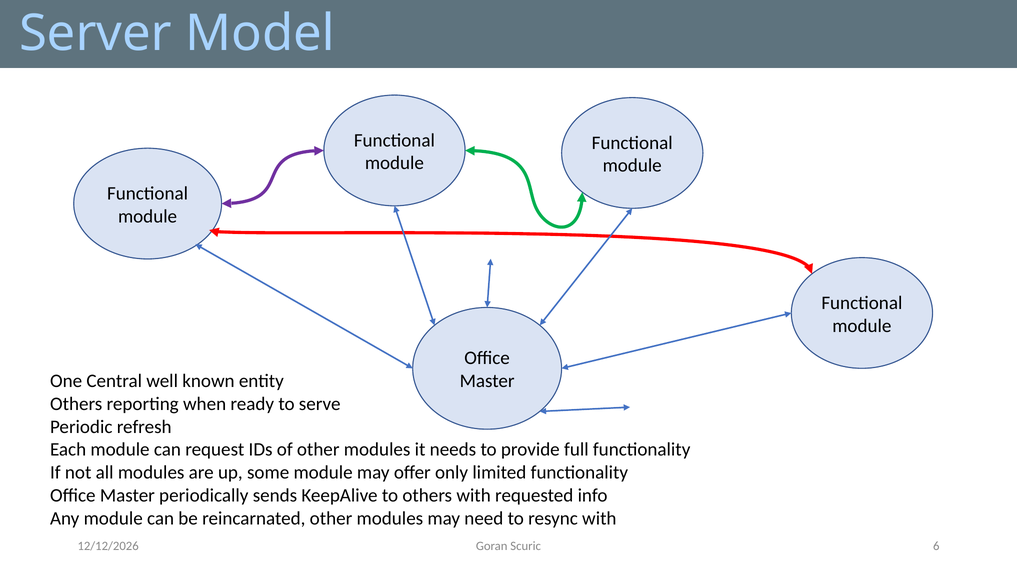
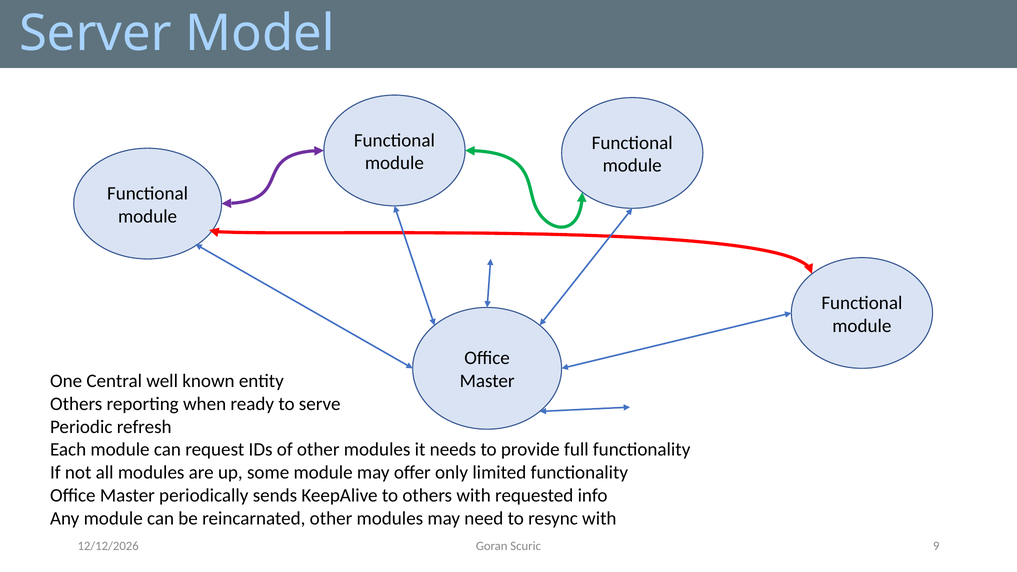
6: 6 -> 9
